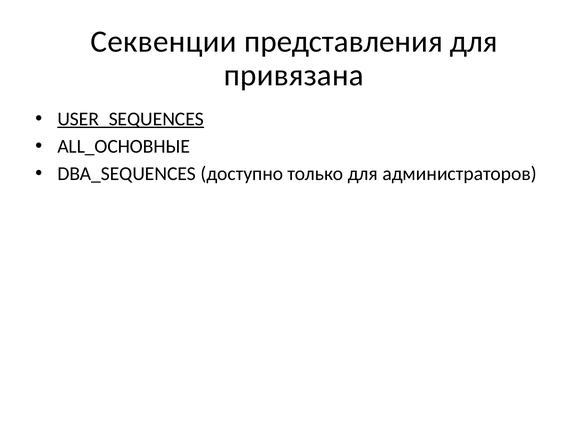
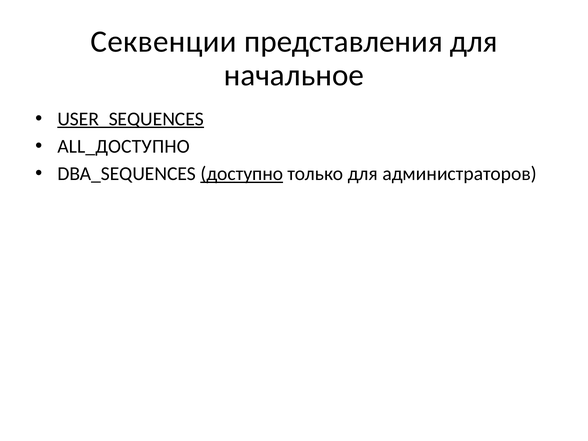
привязана: привязана -> начальное
ALL_ОСНОВНЫЕ: ALL_ОСНОВНЫЕ -> ALL_ДОСТУПНО
доступно underline: none -> present
